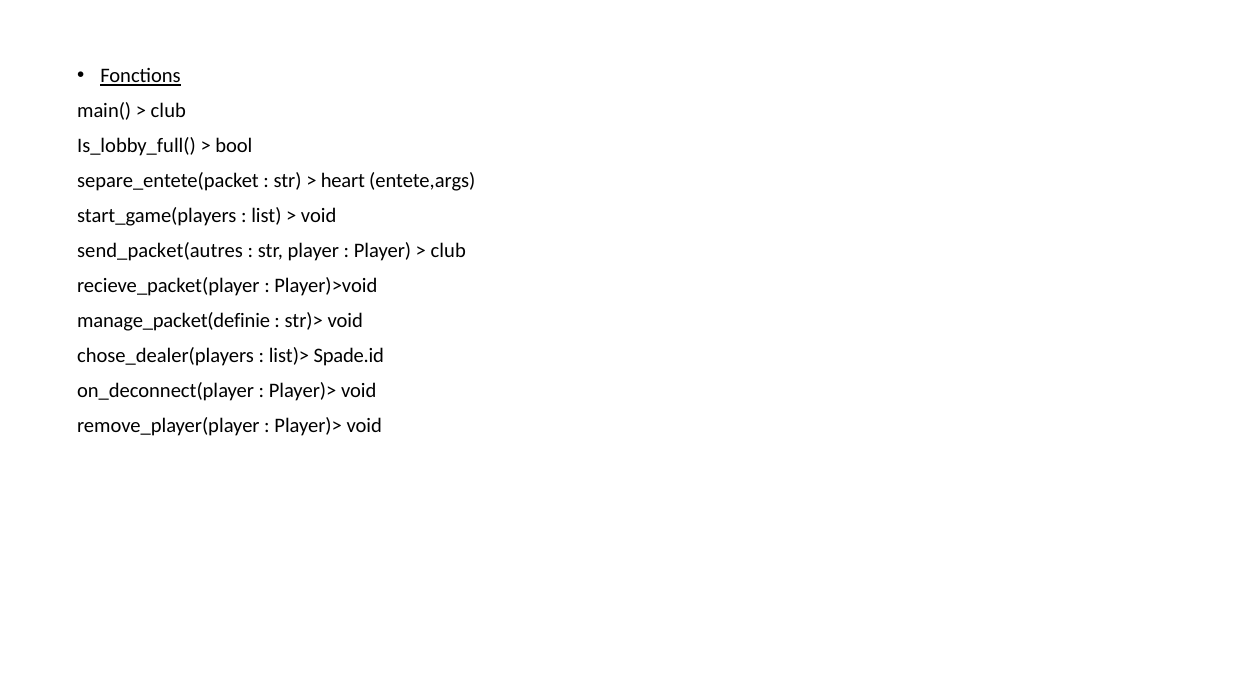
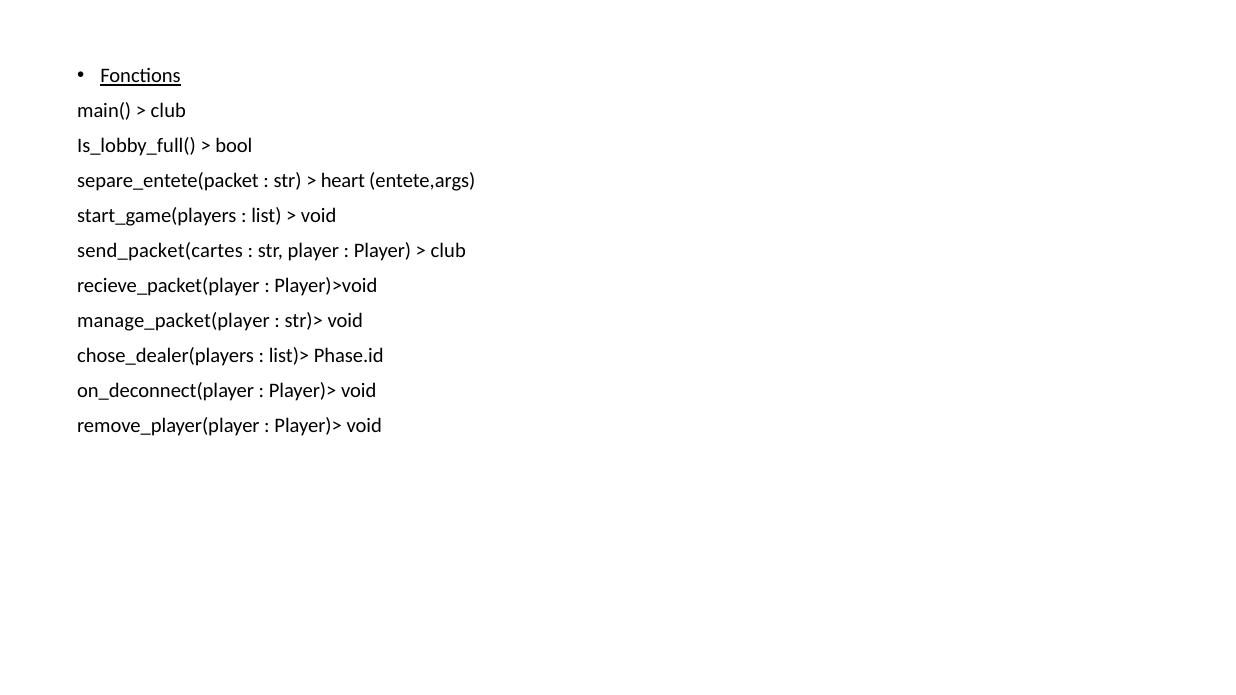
send_packet(autres: send_packet(autres -> send_packet(cartes
manage_packet(definie: manage_packet(definie -> manage_packet(player
Spade.id: Spade.id -> Phase.id
